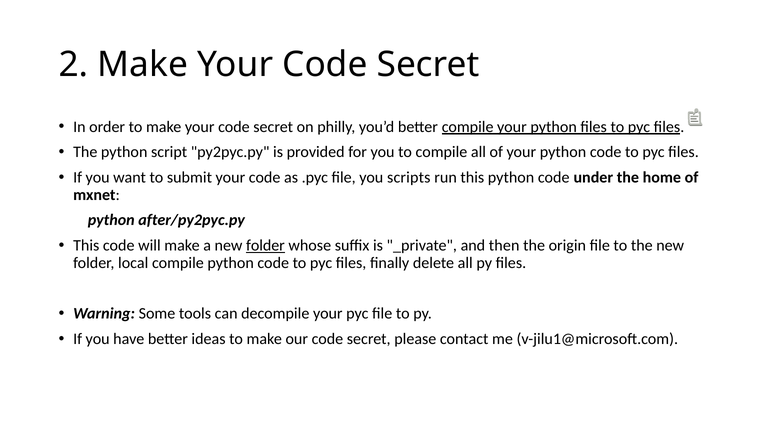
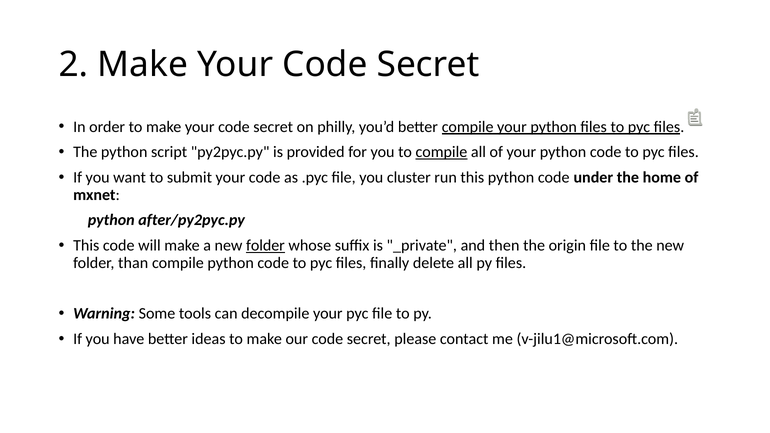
compile at (441, 152) underline: none -> present
scripts: scripts -> cluster
local: local -> than
